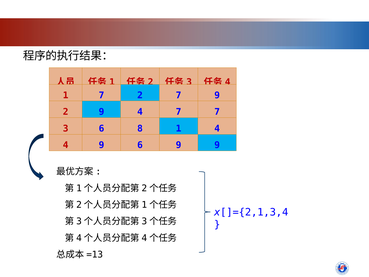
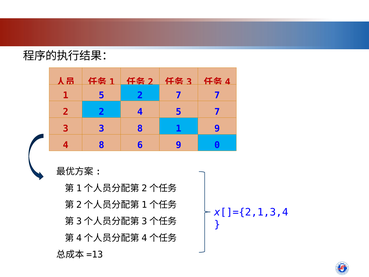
1 7: 7 -> 5
7 9: 9 -> 7
2 9: 9 -> 2
4 7: 7 -> 5
3 6: 6 -> 3
1 4: 4 -> 9
4 9: 9 -> 8
9 9: 9 -> 0
